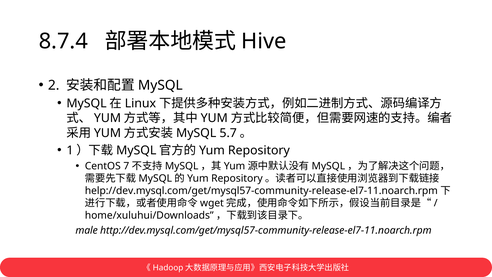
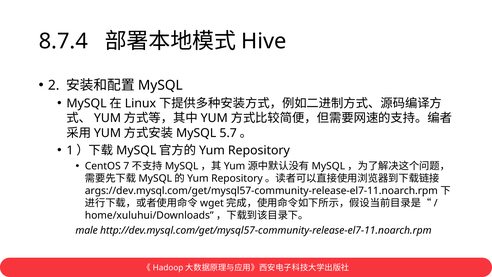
help://dev.mysql.com/get/mysql57-community-release-el7-11.noarch.rpm: help://dev.mysql.com/get/mysql57-community-release-el7-11.noarch.rpm -> args://dev.mysql.com/get/mysql57-community-release-el7-11.noarch.rpm
